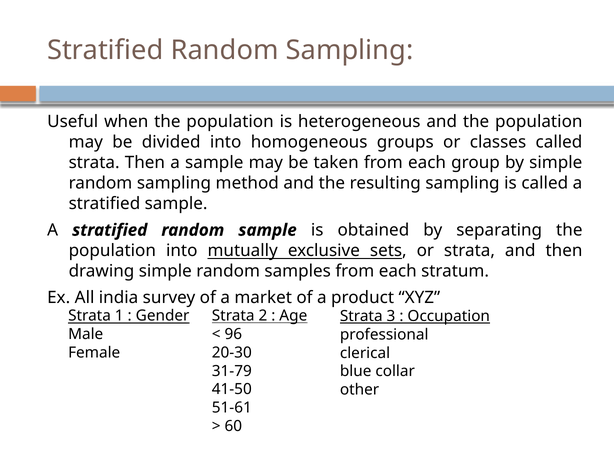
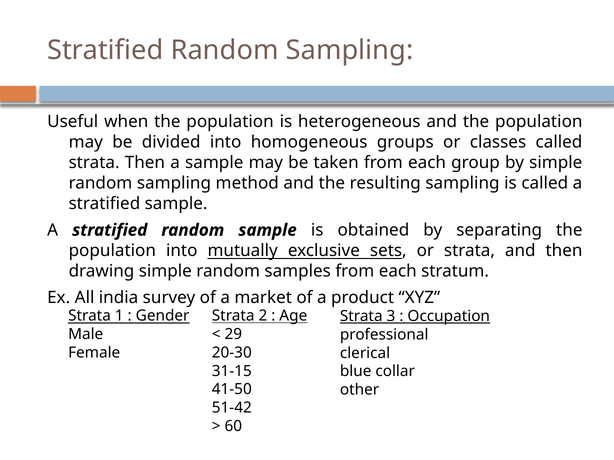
96: 96 -> 29
31-79: 31-79 -> 31-15
51-61: 51-61 -> 51-42
